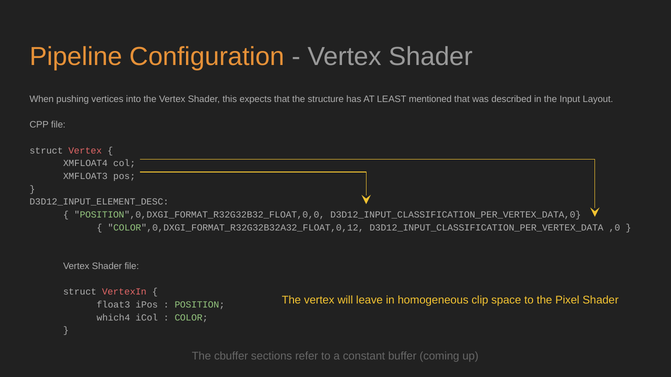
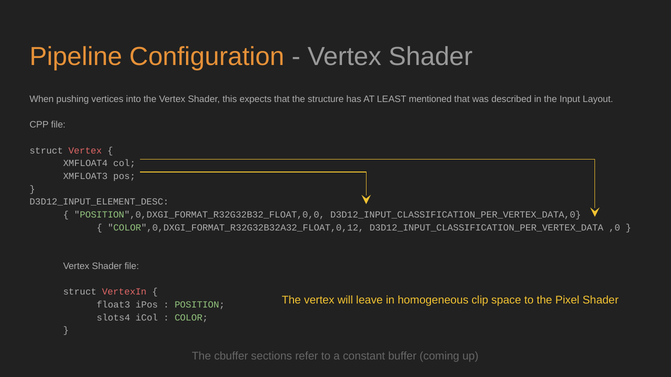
which4: which4 -> slots4
